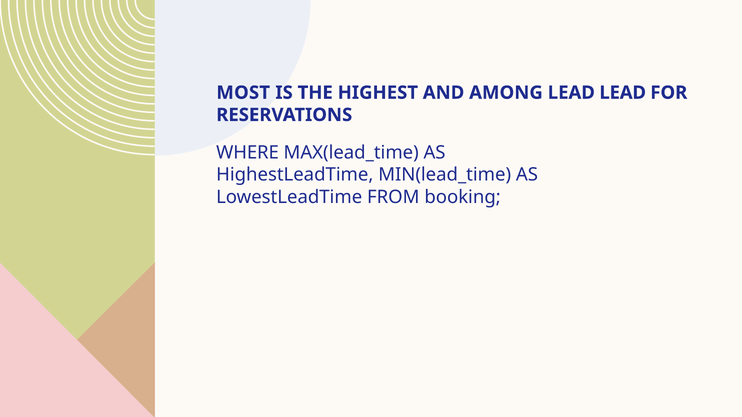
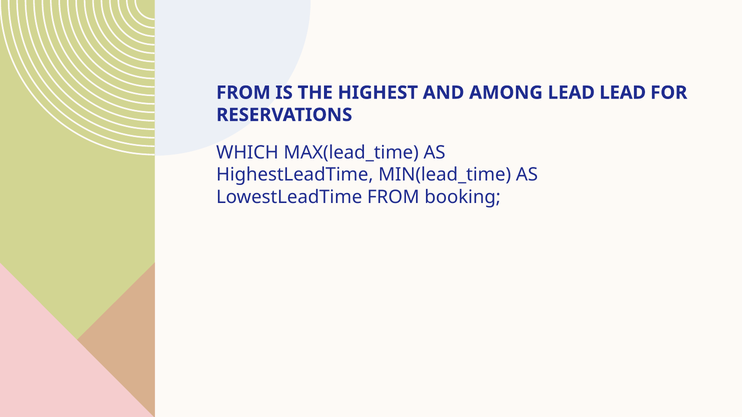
MOST at (243, 93): MOST -> FROM
WHERE: WHERE -> WHICH
